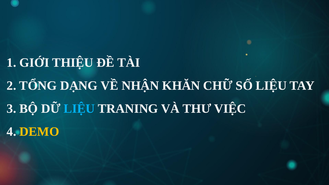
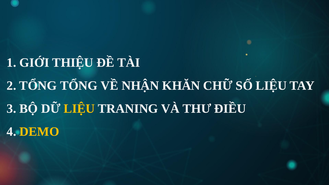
TỔNG DẠNG: DẠNG -> TỔNG
LIỆU at (79, 109) colour: light blue -> yellow
VIỆC: VIỆC -> ĐIỀU
